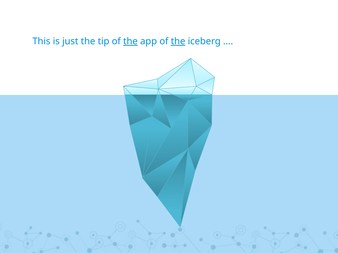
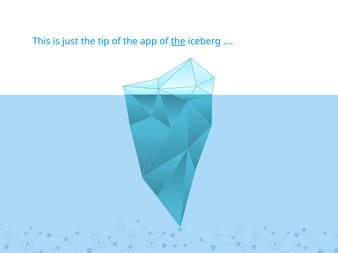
the at (130, 41) underline: present -> none
